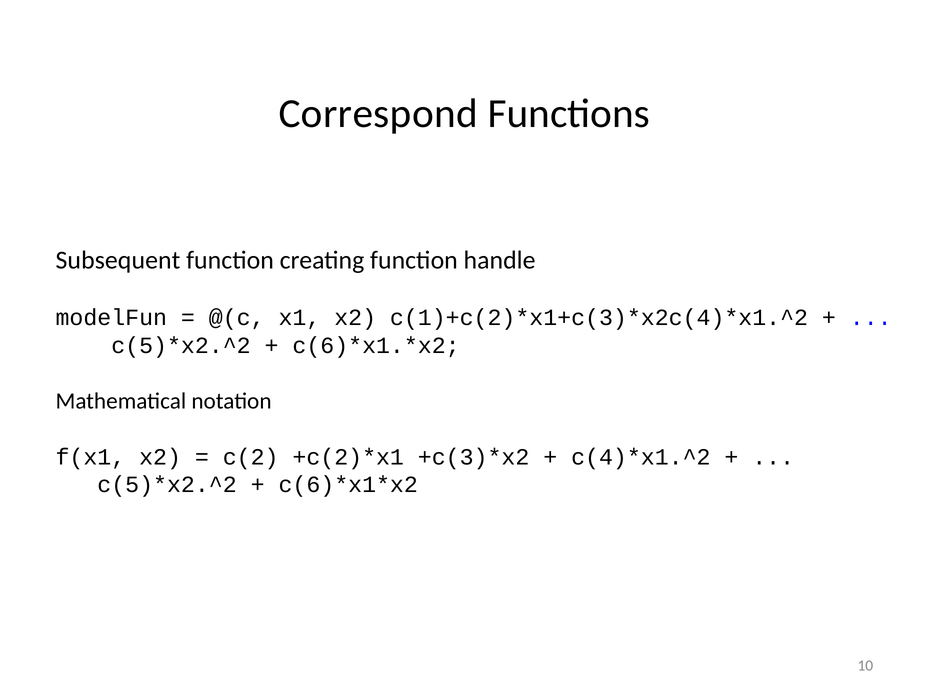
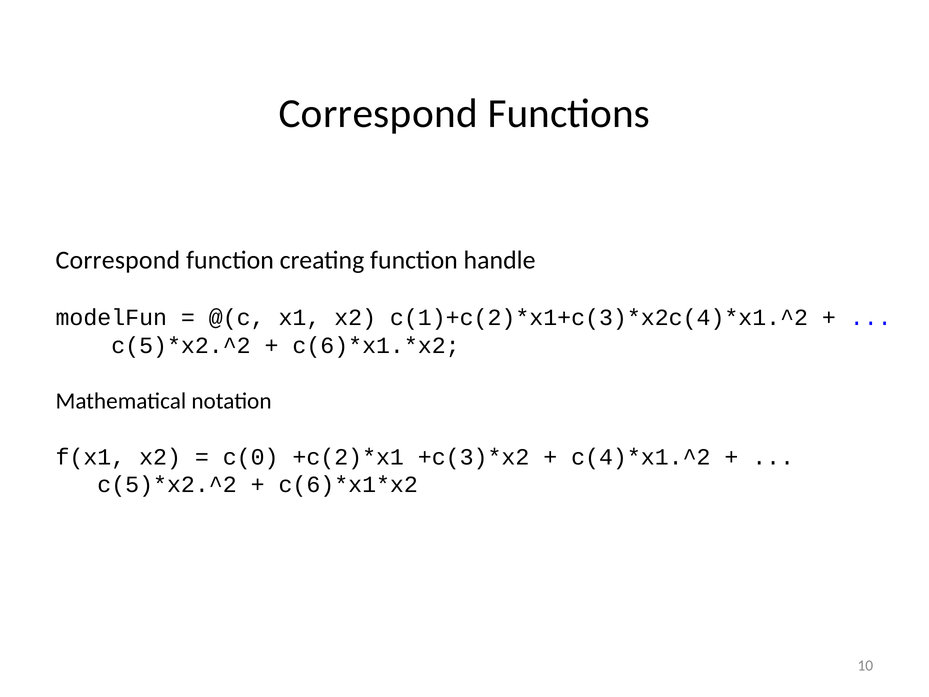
Subsequent at (118, 260): Subsequent -> Correspond
c(2: c(2 -> c(0
